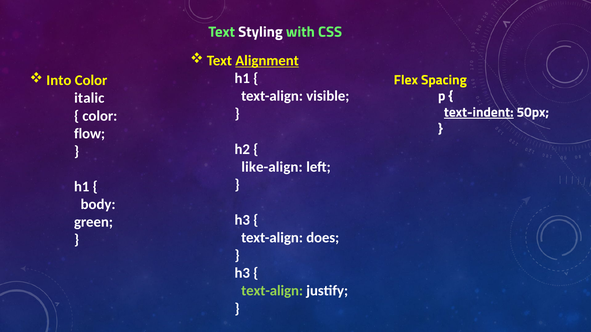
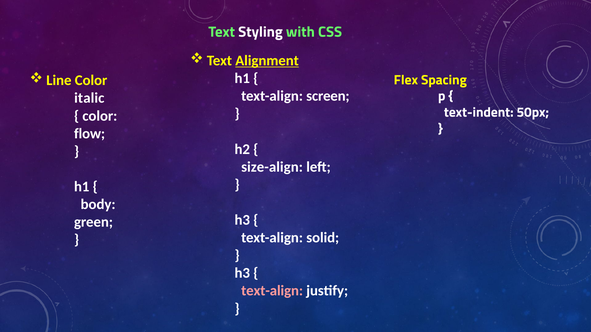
Into: Into -> Line
visible: visible -> screen
text-indent underline: present -> none
like-align: like-align -> size-align
does: does -> solid
text-align at (272, 291) colour: light green -> pink
